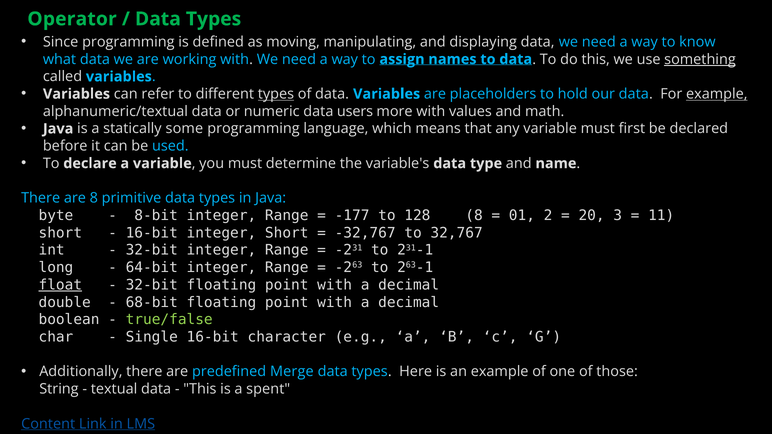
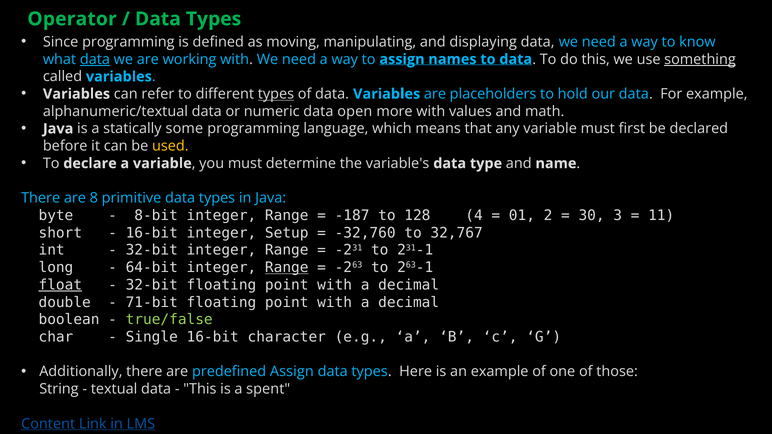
data at (95, 59) underline: none -> present
example at (717, 94) underline: present -> none
users: users -> open
used colour: light blue -> yellow
-177: -177 -> -187
128 8: 8 -> 4
20: 20 -> 30
integer Short: Short -> Setup
-32,767: -32,767 -> -32,760
Range at (287, 268) underline: none -> present
68-bit: 68-bit -> 71-bit
predefined Merge: Merge -> Assign
